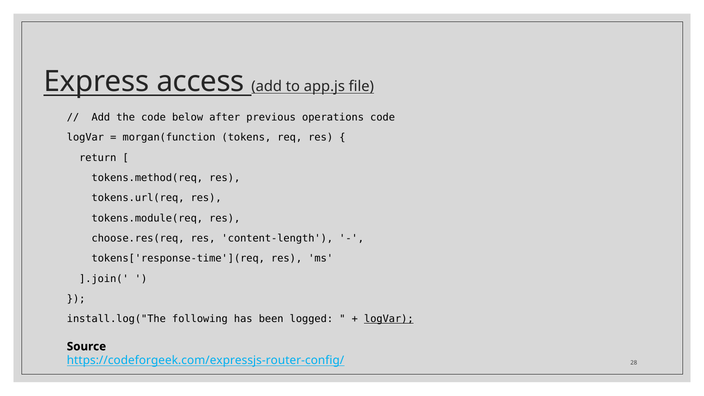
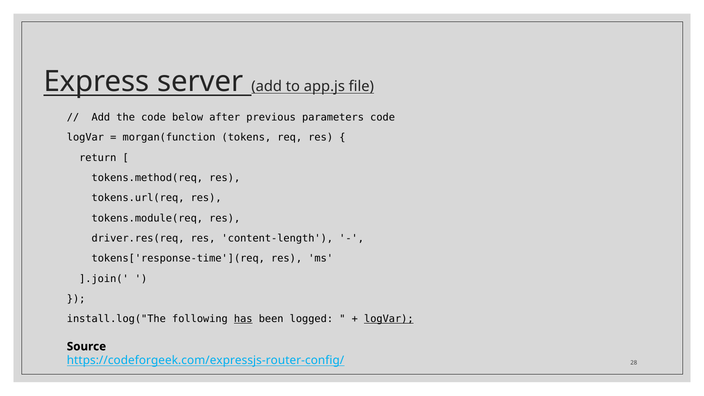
access: access -> server
operations: operations -> parameters
choose.res(req: choose.res(req -> driver.res(req
has underline: none -> present
